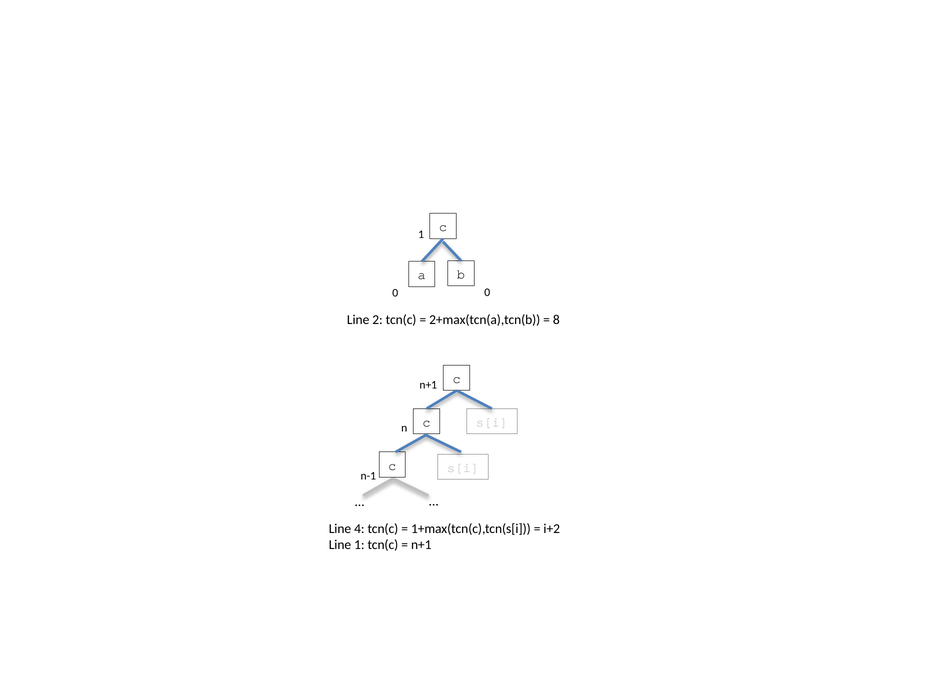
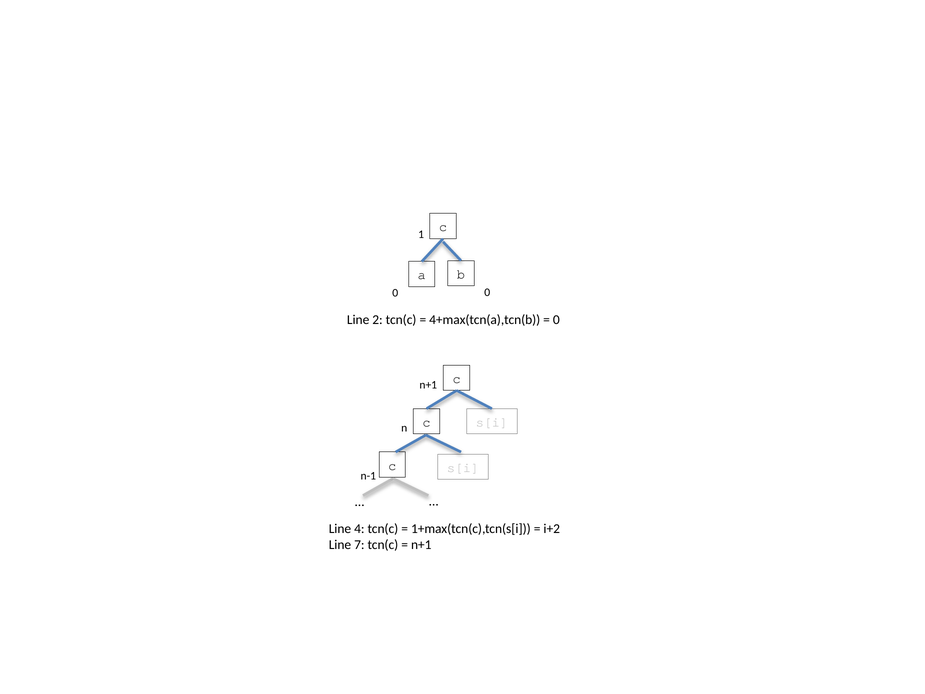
2+max(tcn(a),tcn(b: 2+max(tcn(a),tcn(b -> 4+max(tcn(a),tcn(b
8 at (556, 320): 8 -> 0
Line 1: 1 -> 7
